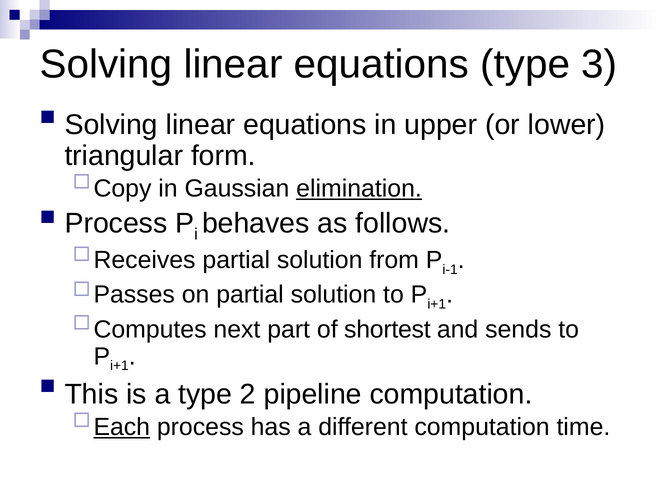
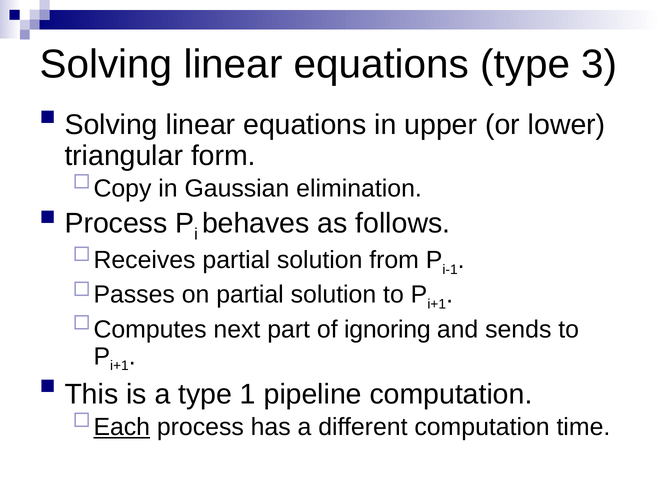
elimination underline: present -> none
shortest: shortest -> ignoring
2: 2 -> 1
